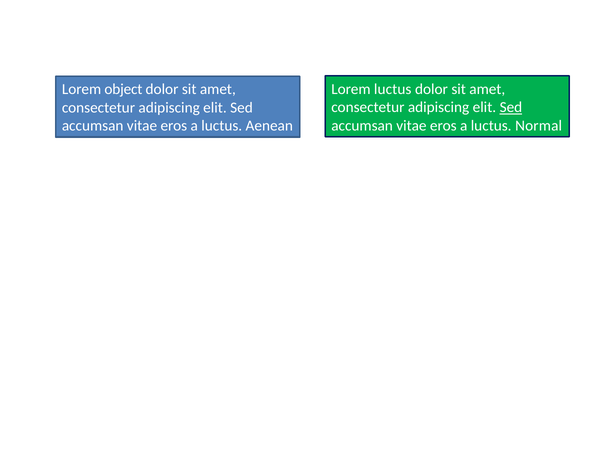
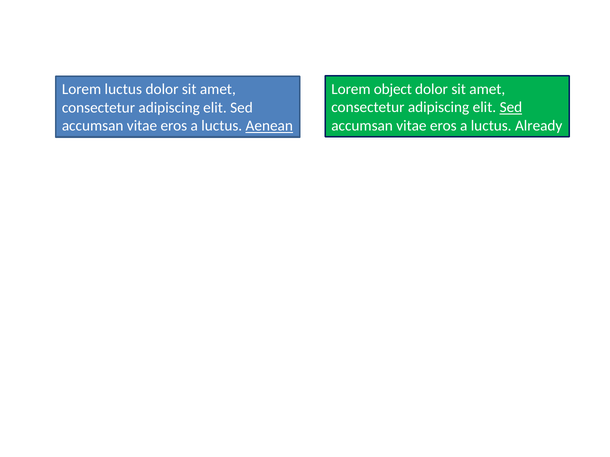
Lorem luctus: luctus -> object
Lorem object: object -> luctus
Normal: Normal -> Already
Aenean underline: none -> present
